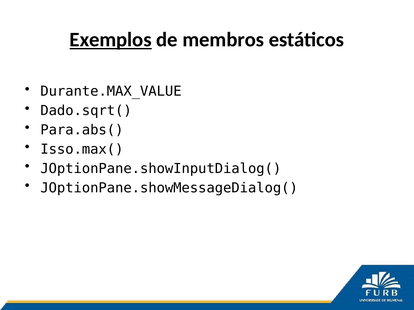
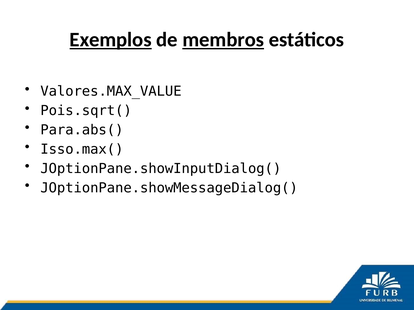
membros underline: none -> present
Durante.MAX_VALUE: Durante.MAX_VALUE -> Valores.MAX_VALUE
Dado.sqrt(: Dado.sqrt( -> Pois.sqrt(
